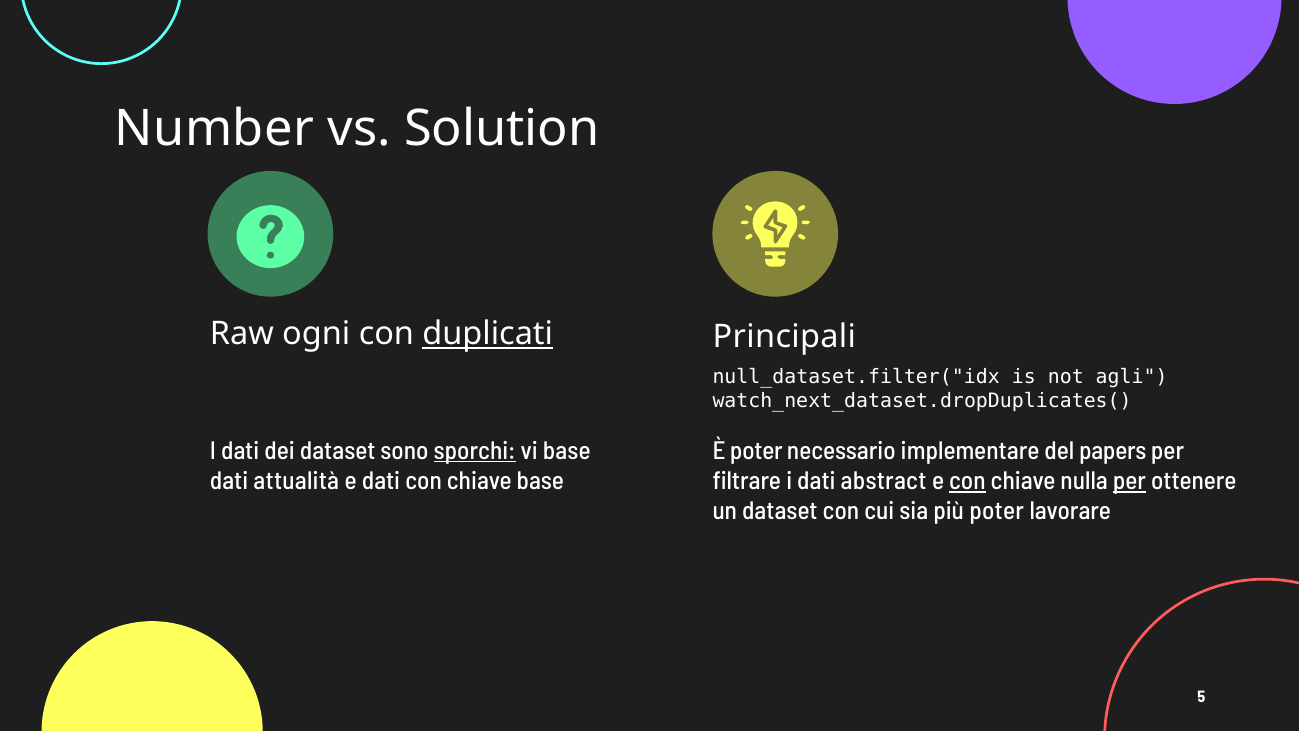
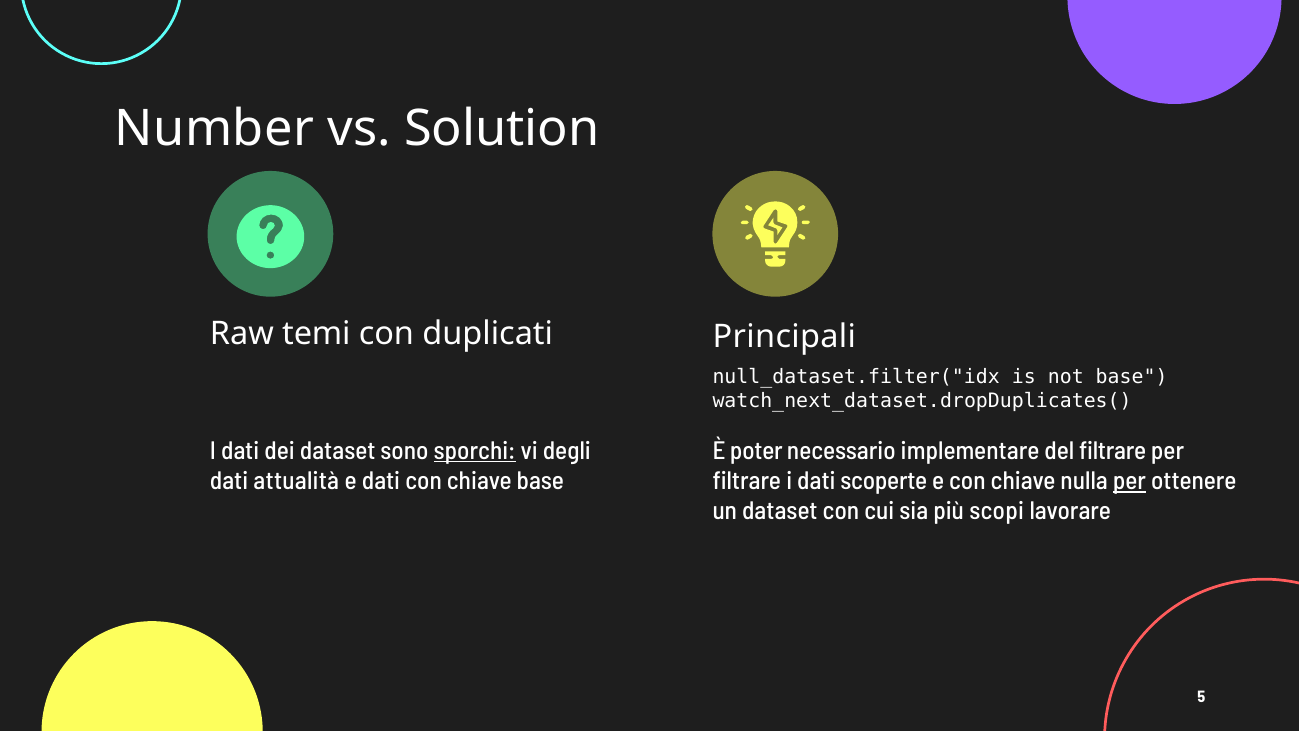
ogni: ogni -> temi
duplicati underline: present -> none
not agli: agli -> base
vi base: base -> degli
del papers: papers -> filtrare
abstract: abstract -> scoperte
con at (967, 481) underline: present -> none
più poter: poter -> scopi
